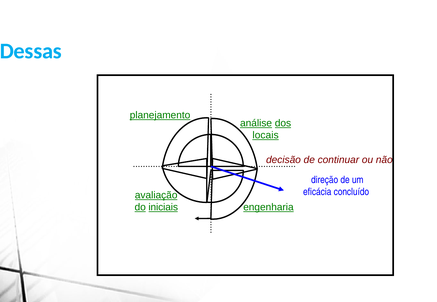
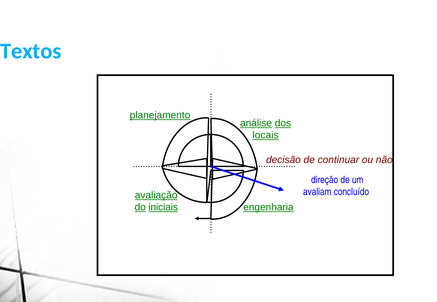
Dessas: Dessas -> Textos
eficácia: eficácia -> avaliam
